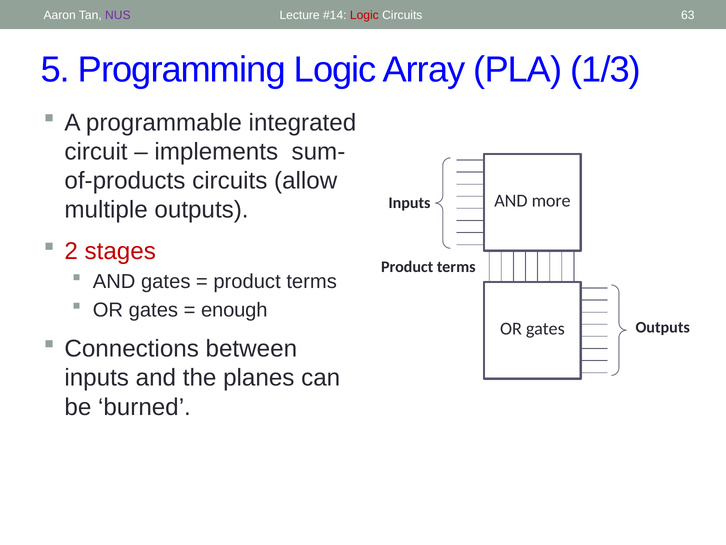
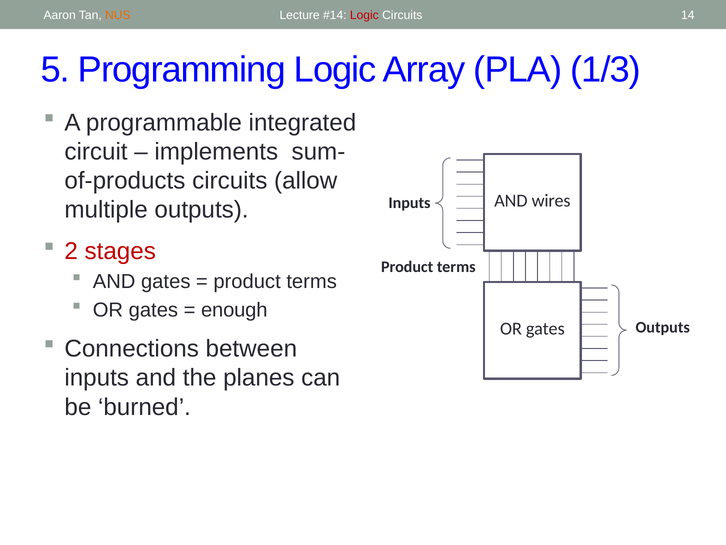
NUS colour: purple -> orange
63: 63 -> 14
more: more -> wires
